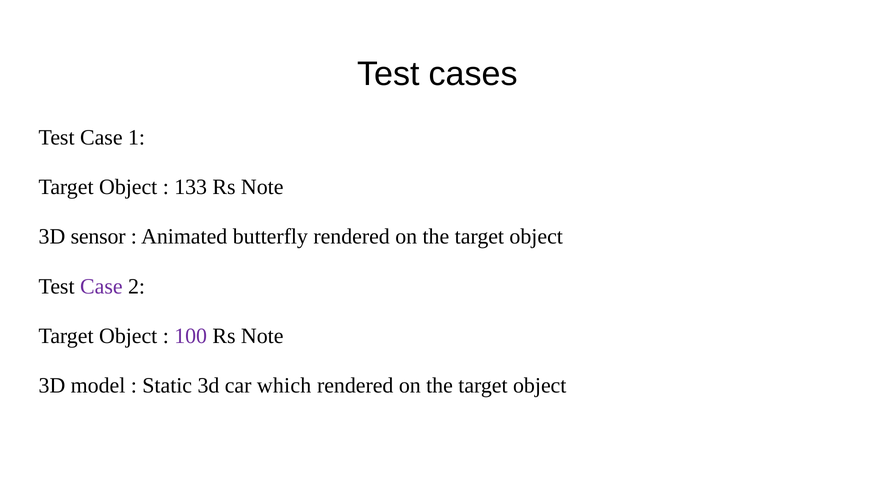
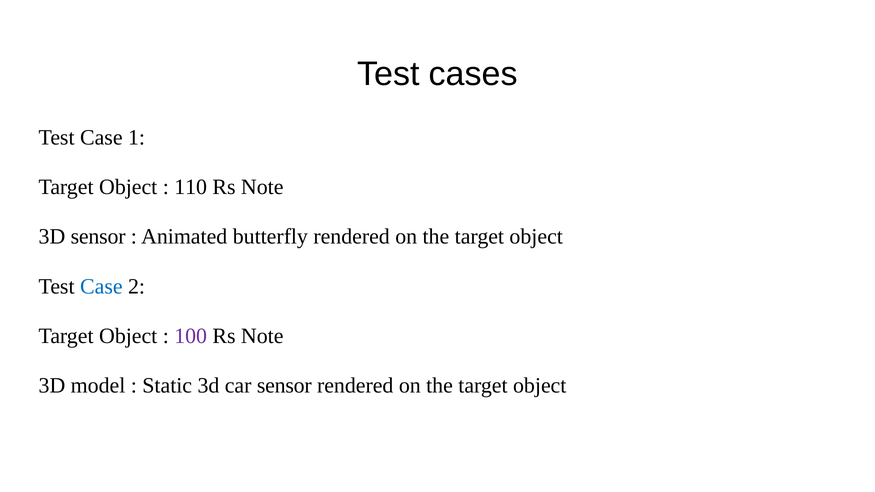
133: 133 -> 110
Case at (101, 286) colour: purple -> blue
car which: which -> sensor
